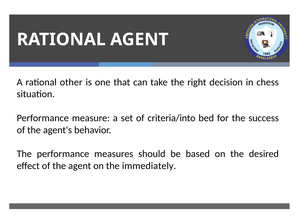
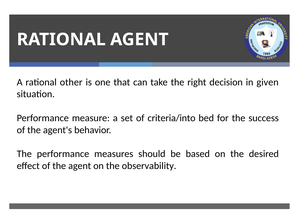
chess: chess -> given
immediately: immediately -> observability
